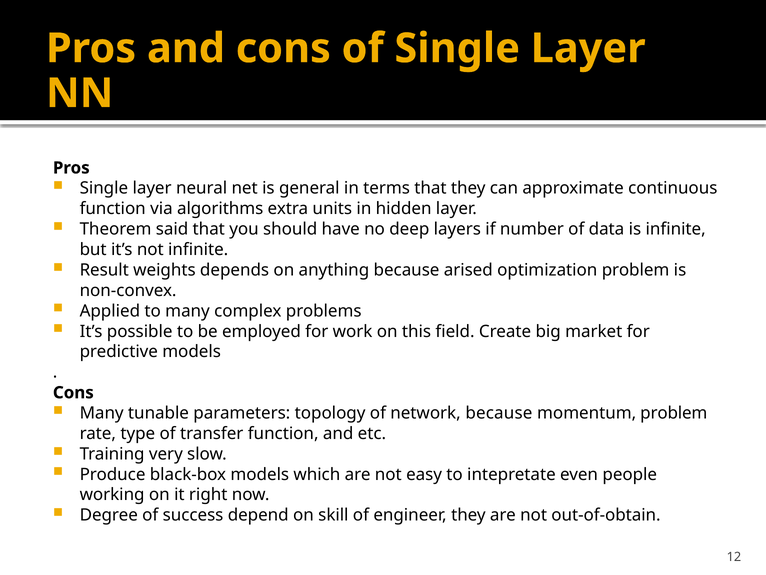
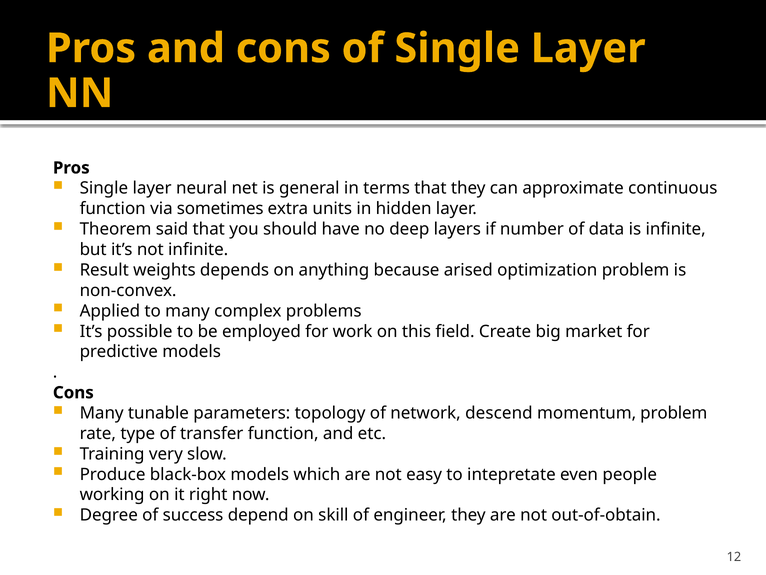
algorithms: algorithms -> sometimes
network because: because -> descend
